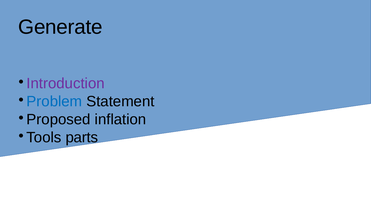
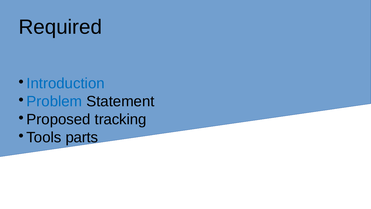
Generate: Generate -> Required
Introduction colour: purple -> blue
inflation: inflation -> tracking
